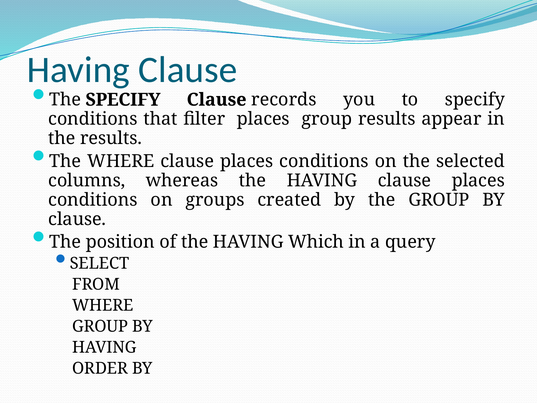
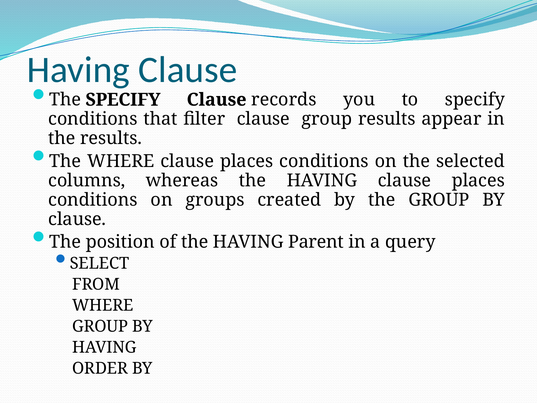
filter places: places -> clause
Which: Which -> Parent
